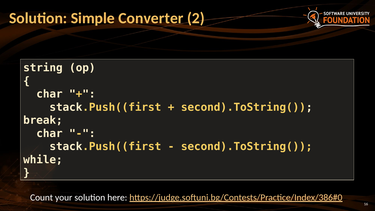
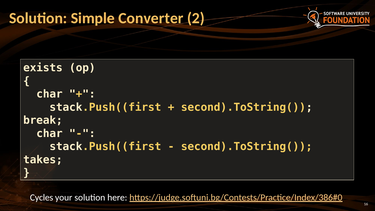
string: string -> exists
while: while -> takes
Count: Count -> Cycles
